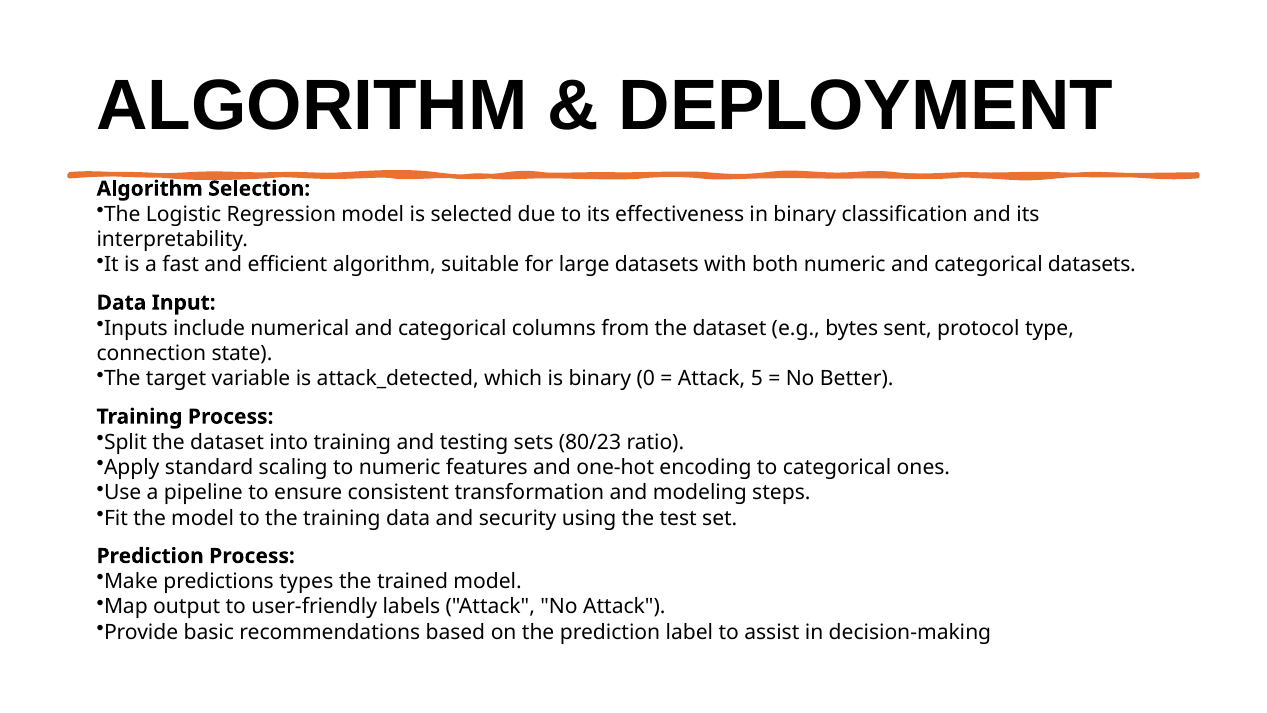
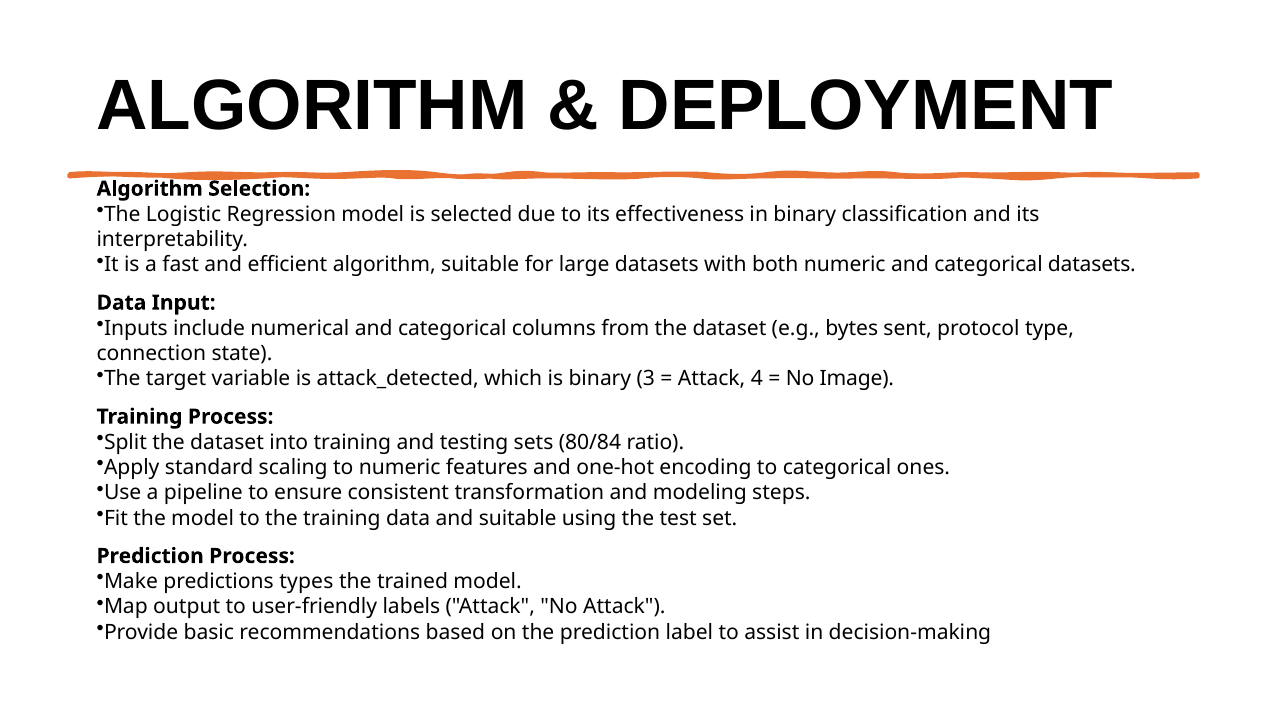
0: 0 -> 3
5: 5 -> 4
Better: Better -> Image
80/23: 80/23 -> 80/84
and security: security -> suitable
